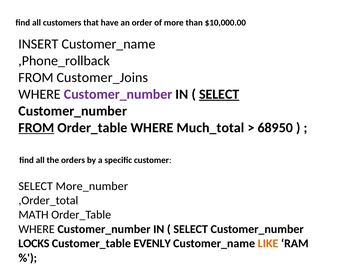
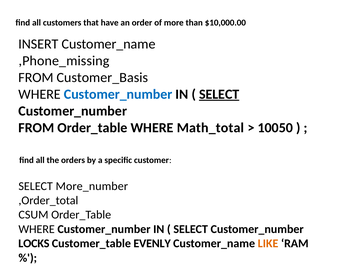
,Phone_rollback: ,Phone_rollback -> ,Phone_missing
Customer_Joins: Customer_Joins -> Customer_Basis
Customer_number at (118, 94) colour: purple -> blue
FROM at (36, 128) underline: present -> none
Much_total: Much_total -> Math_total
68950: 68950 -> 10050
MATH: MATH -> CSUM
